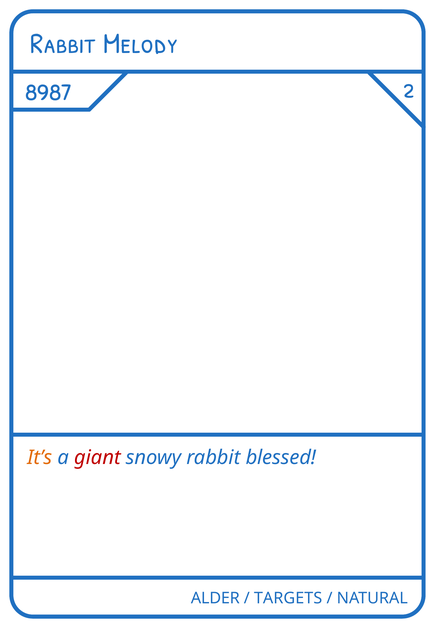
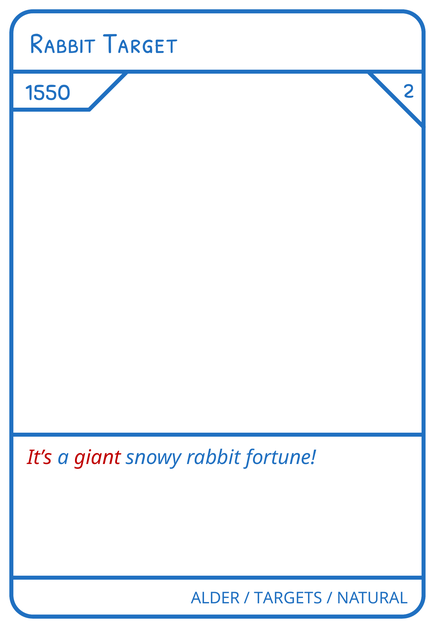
Melody: Melody -> Target
8987: 8987 -> 1550
It’s colour: orange -> red
blessed: blessed -> fortune
